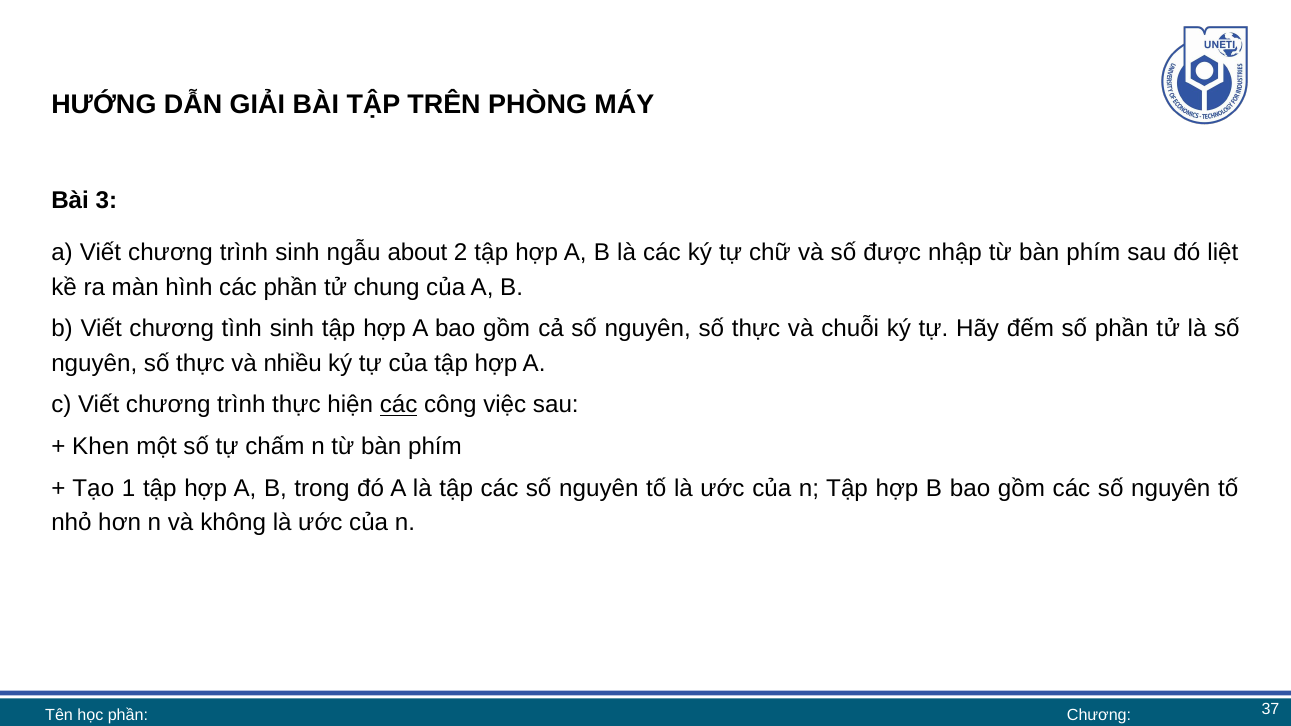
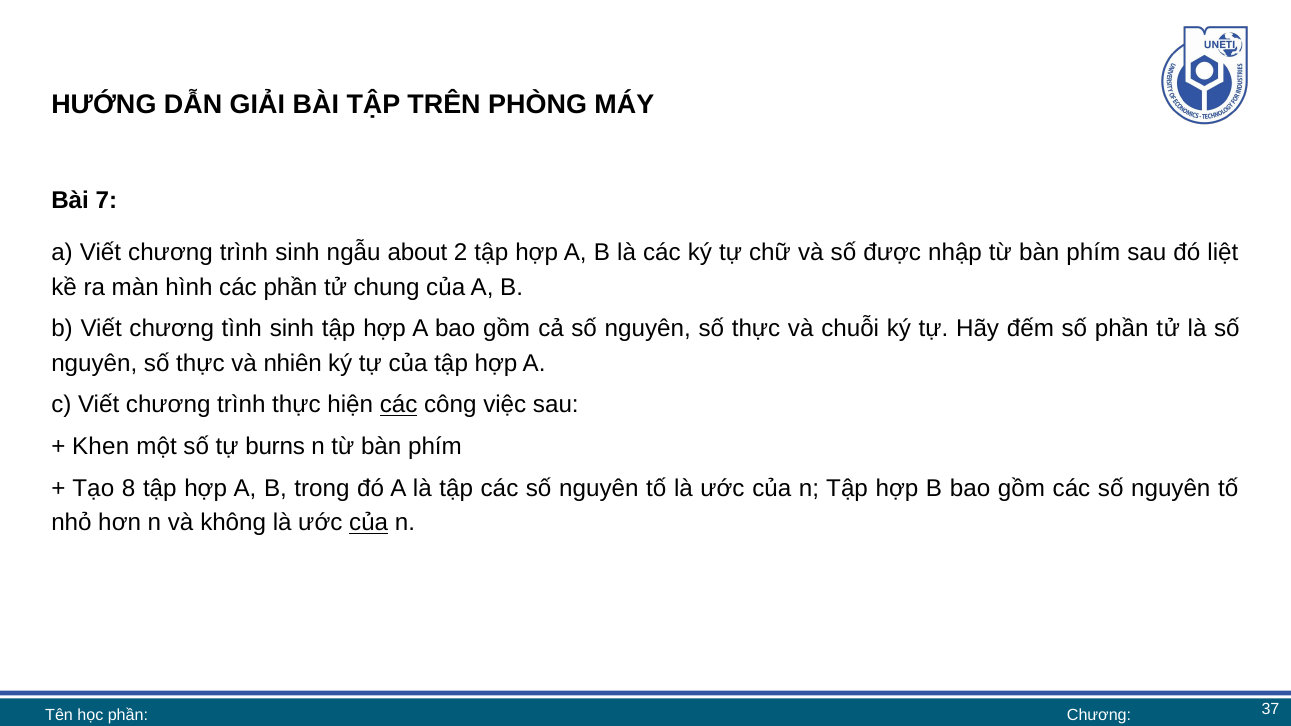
3: 3 -> 7
nhiều: nhiều -> nhiên
chấm: chấm -> burns
1: 1 -> 8
của at (369, 523) underline: none -> present
